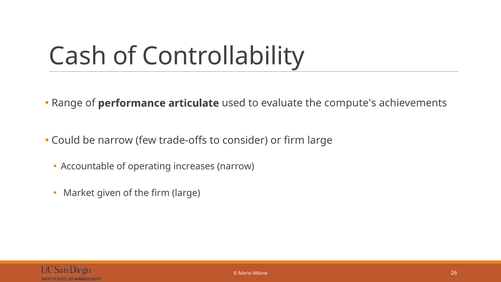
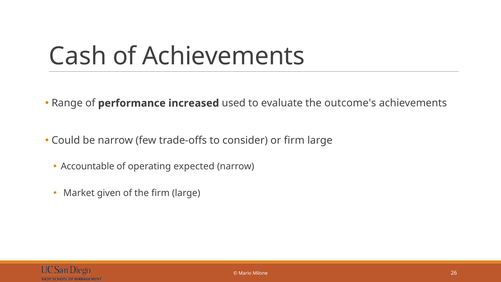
of Controllability: Controllability -> Achievements
articulate: articulate -> increased
compute's: compute's -> outcome's
increases: increases -> expected
